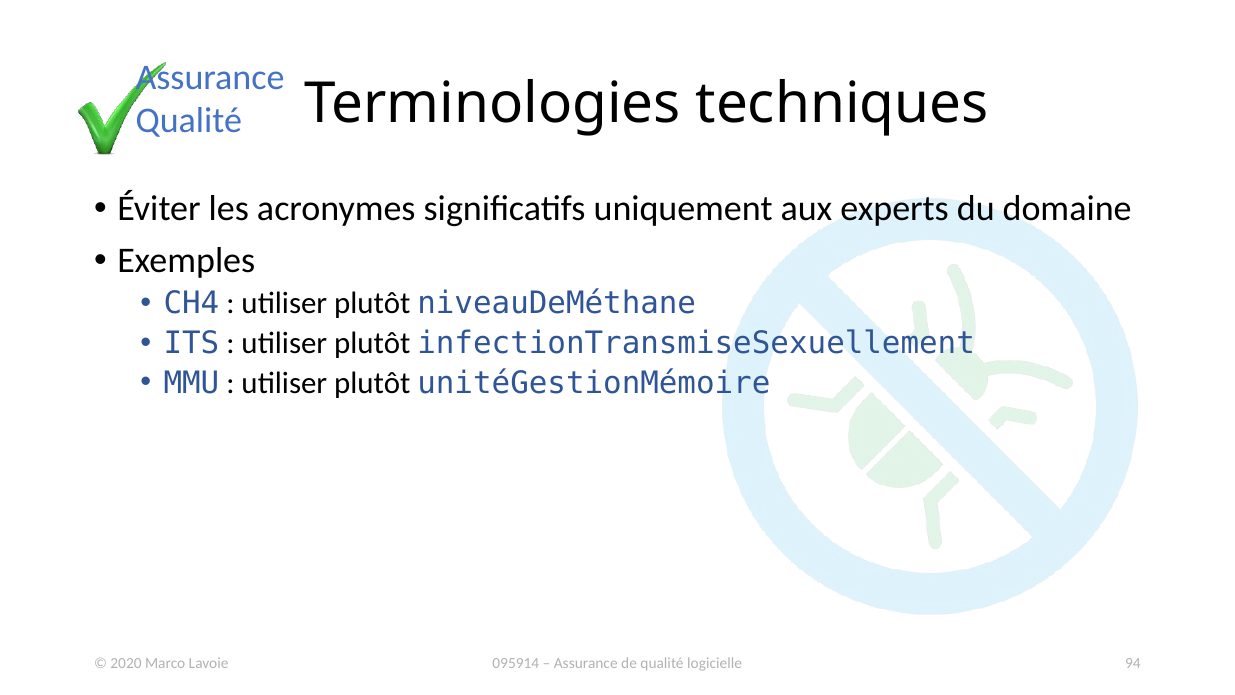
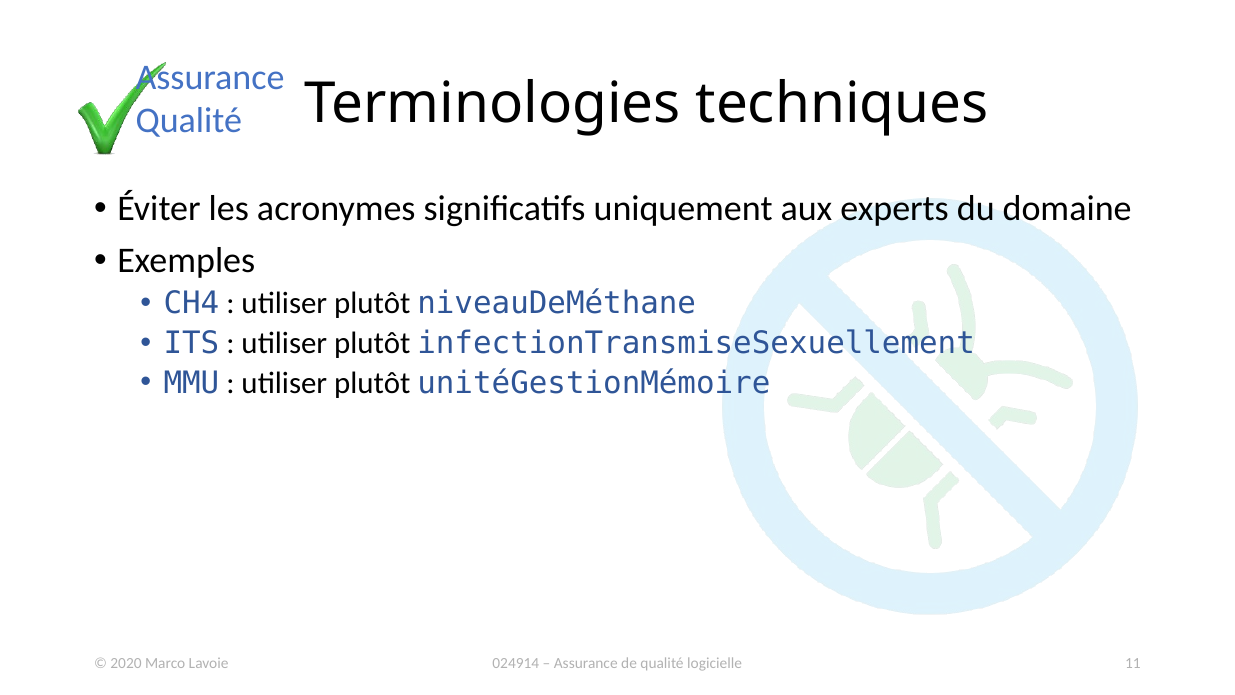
095914: 095914 -> 024914
94: 94 -> 11
